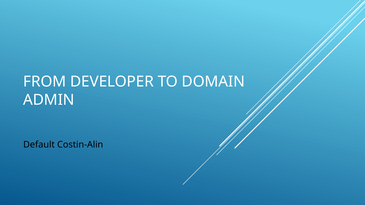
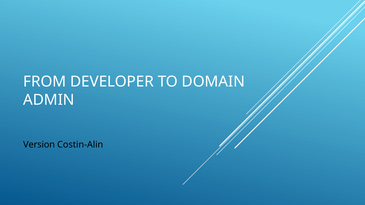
Default: Default -> Version
